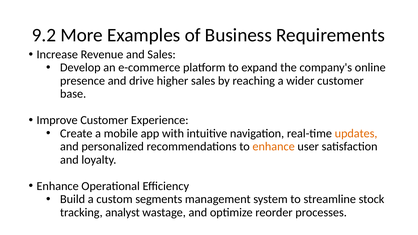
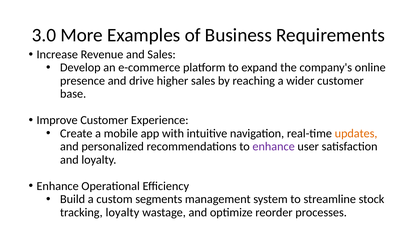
9.2: 9.2 -> 3.0
enhance at (274, 147) colour: orange -> purple
tracking analyst: analyst -> loyalty
